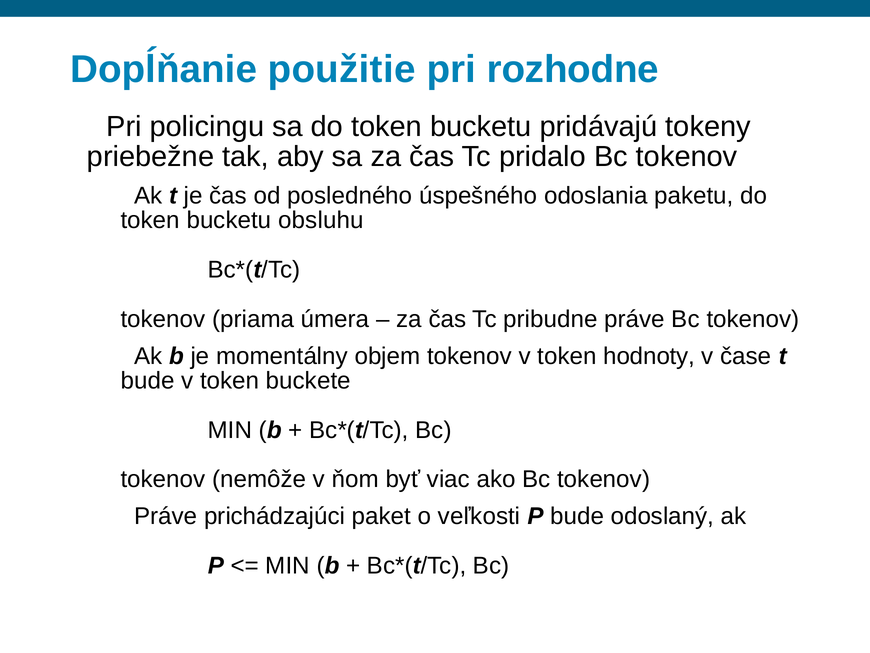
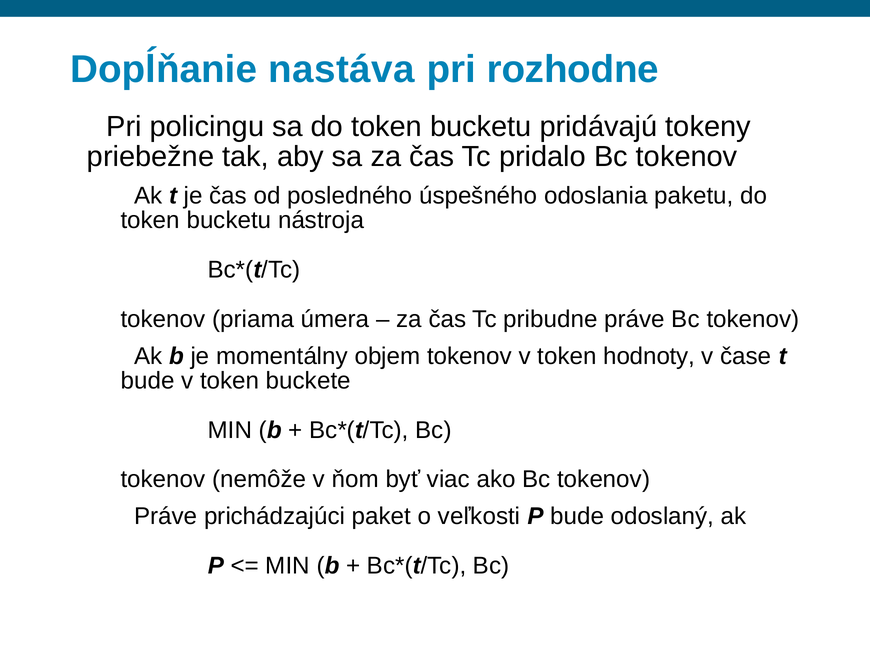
použitie: použitie -> nastáva
obsluhu: obsluhu -> nástroja
